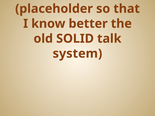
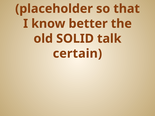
system: system -> certain
